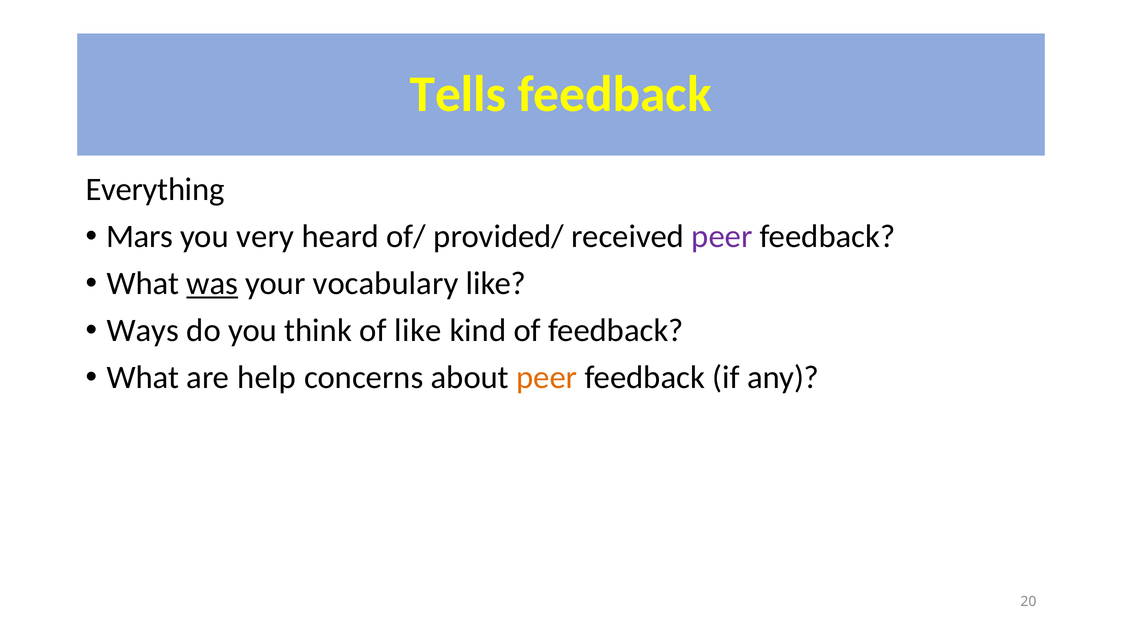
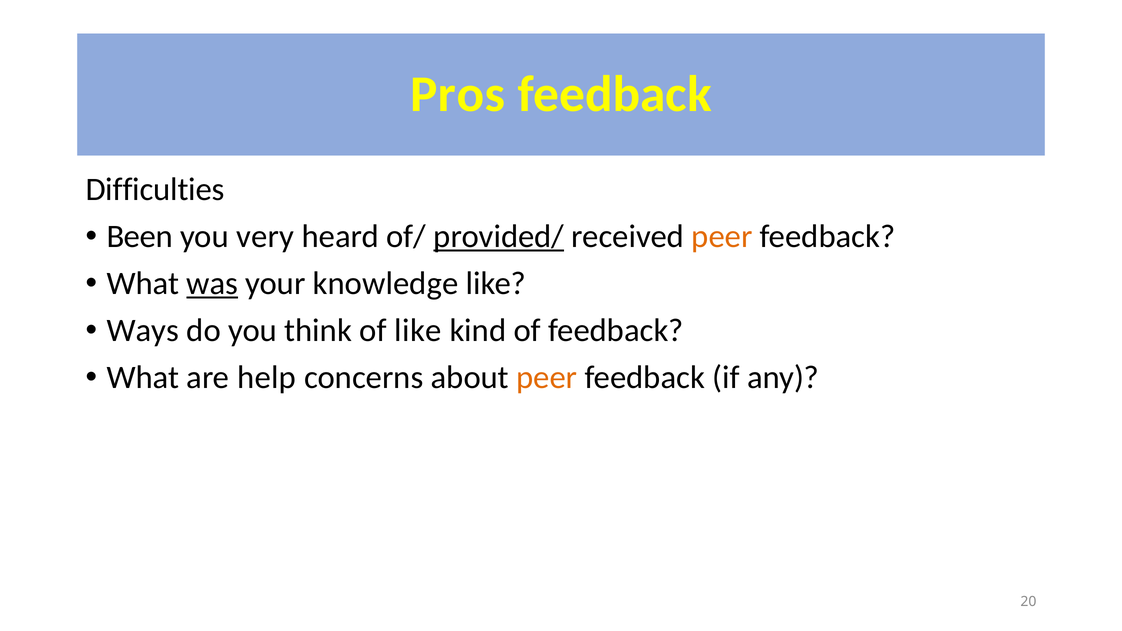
Tells: Tells -> Pros
Everything: Everything -> Difficulties
Mars: Mars -> Been
provided/ underline: none -> present
peer at (722, 237) colour: purple -> orange
vocabulary: vocabulary -> knowledge
